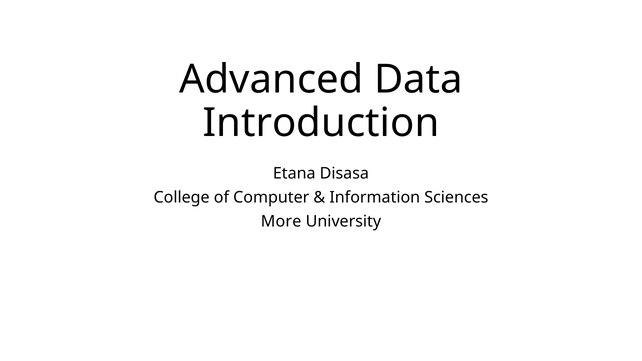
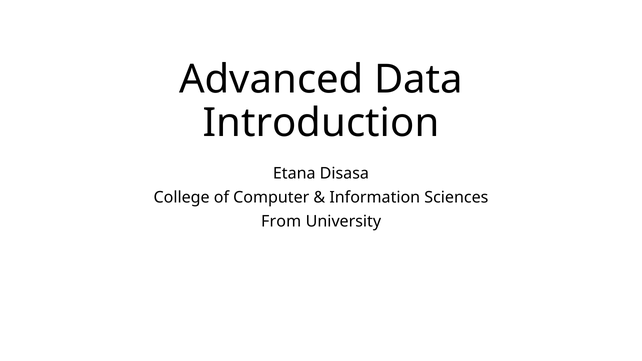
More: More -> From
